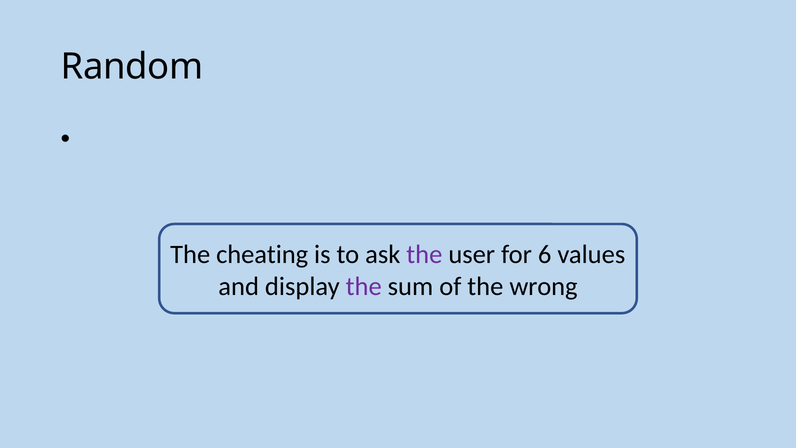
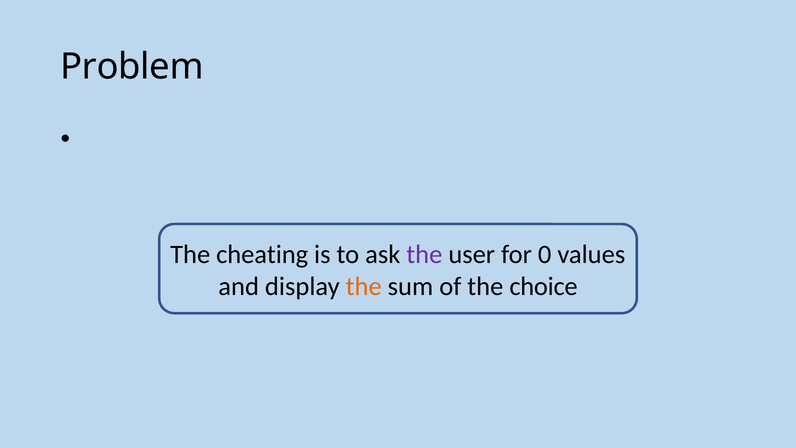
Random: Random -> Problem
6: 6 -> 0
the at (364, 286) colour: purple -> orange
wrong: wrong -> choice
